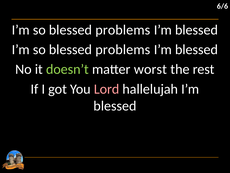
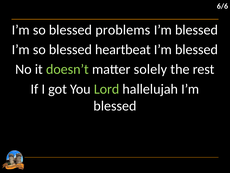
problems at (123, 49): problems -> heartbeat
worst: worst -> solely
Lord colour: pink -> light green
